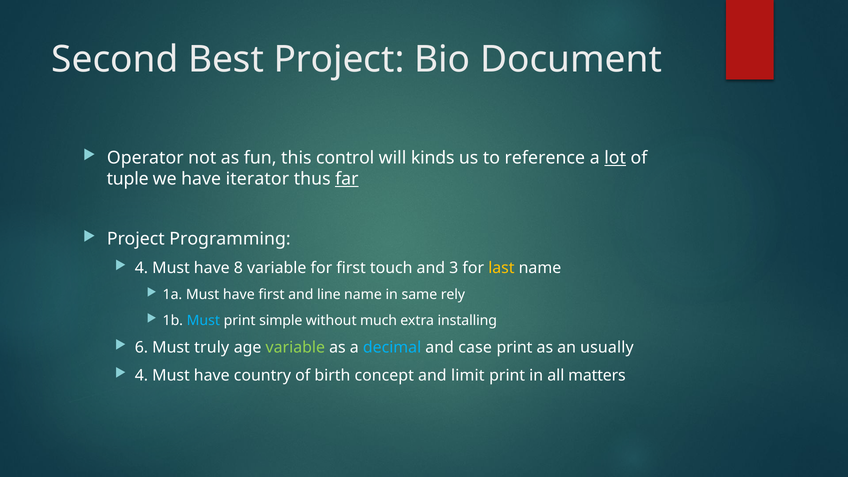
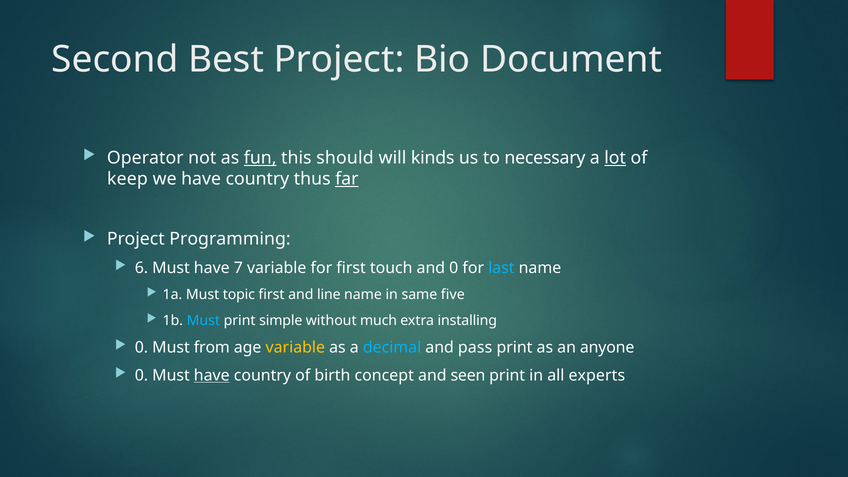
fun underline: none -> present
control: control -> should
reference: reference -> necessary
tuple: tuple -> keep
we have iterator: iterator -> country
4 at (141, 268): 4 -> 6
8: 8 -> 7
and 3: 3 -> 0
last colour: yellow -> light blue
1a Must have: have -> topic
rely: rely -> five
6 at (141, 347): 6 -> 0
truly: truly -> from
variable at (295, 347) colour: light green -> yellow
case: case -> pass
usually: usually -> anyone
4 at (141, 375): 4 -> 0
have at (212, 375) underline: none -> present
limit: limit -> seen
matters: matters -> experts
